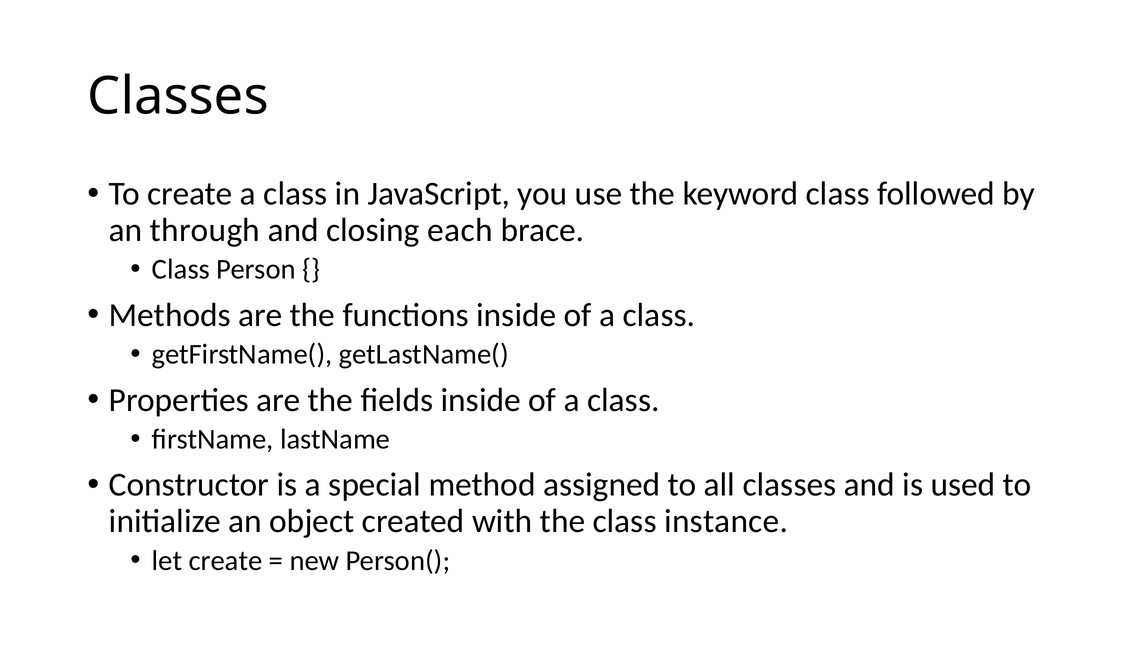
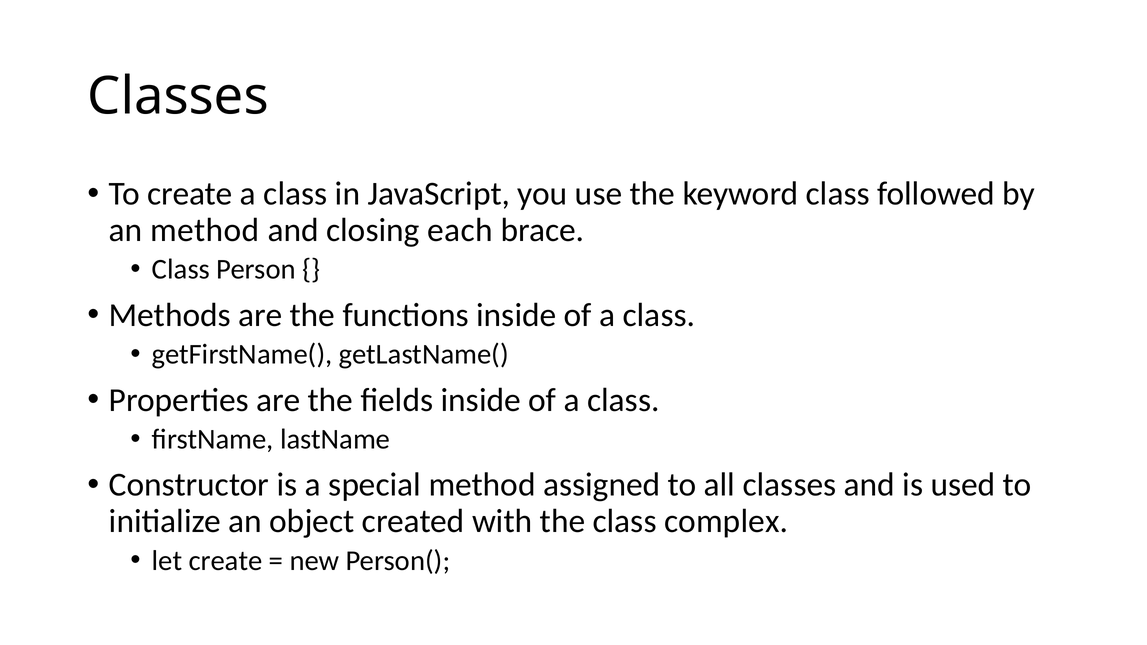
an through: through -> method
instance: instance -> complex
